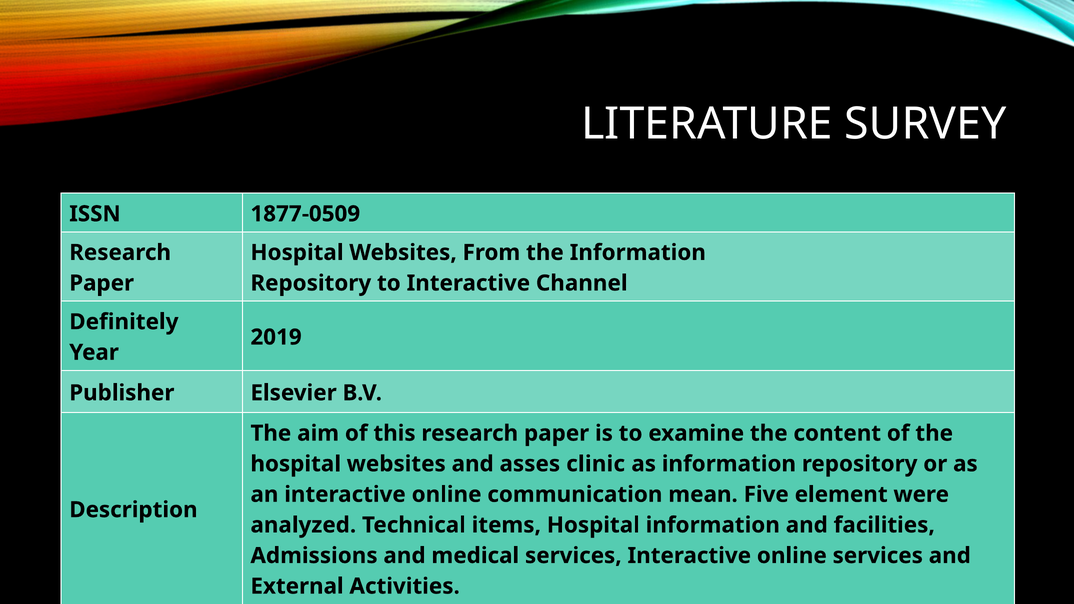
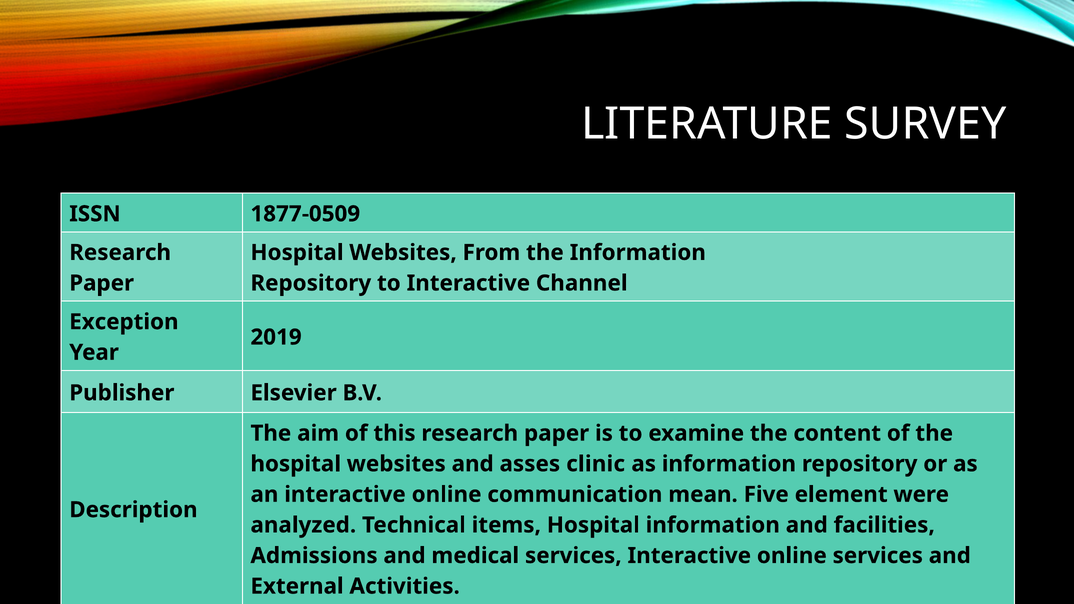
Definitely: Definitely -> Exception
